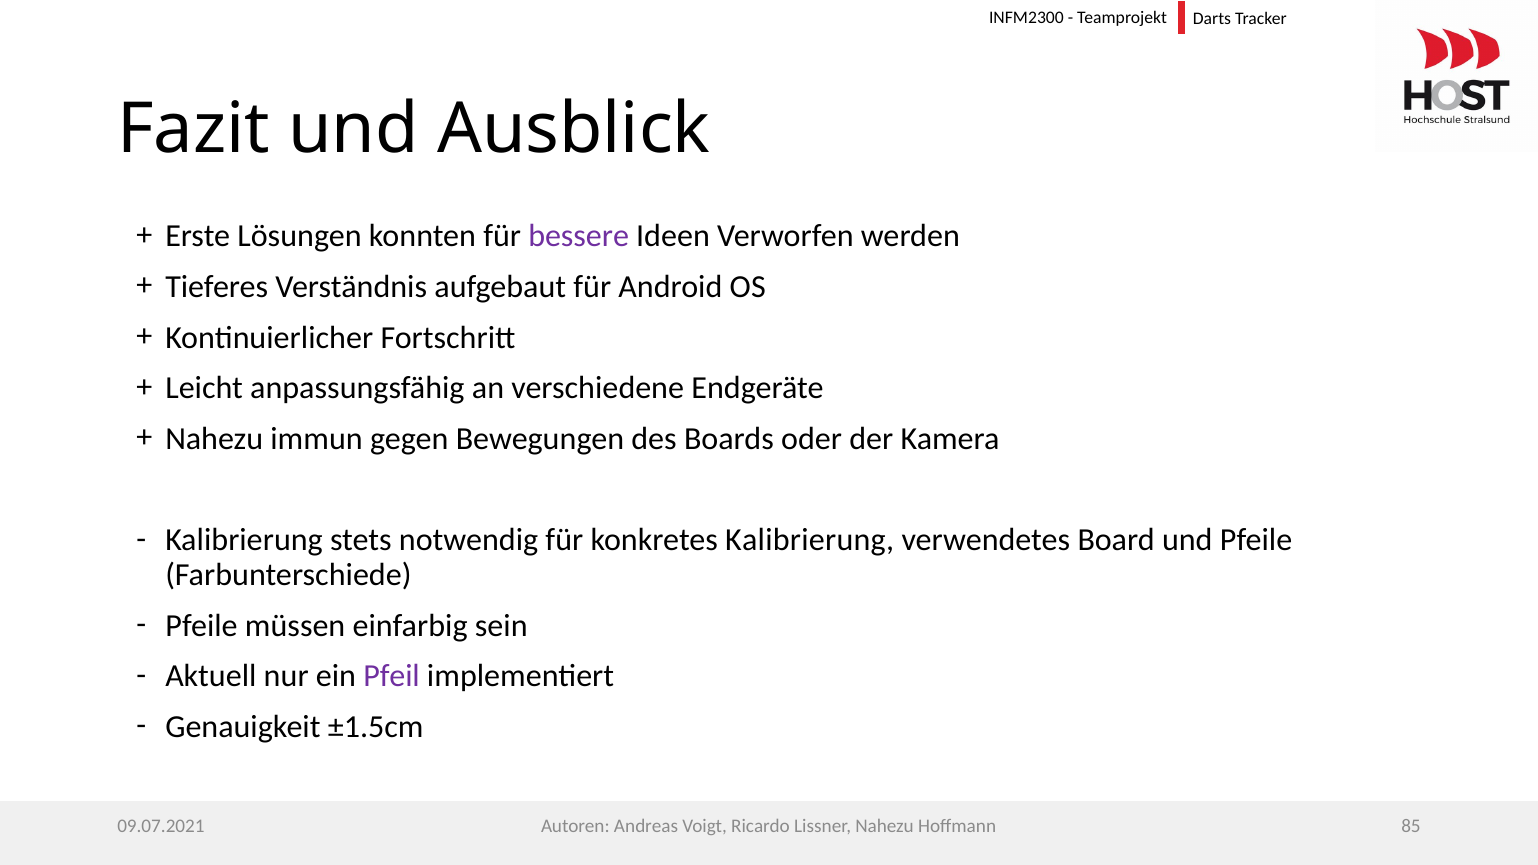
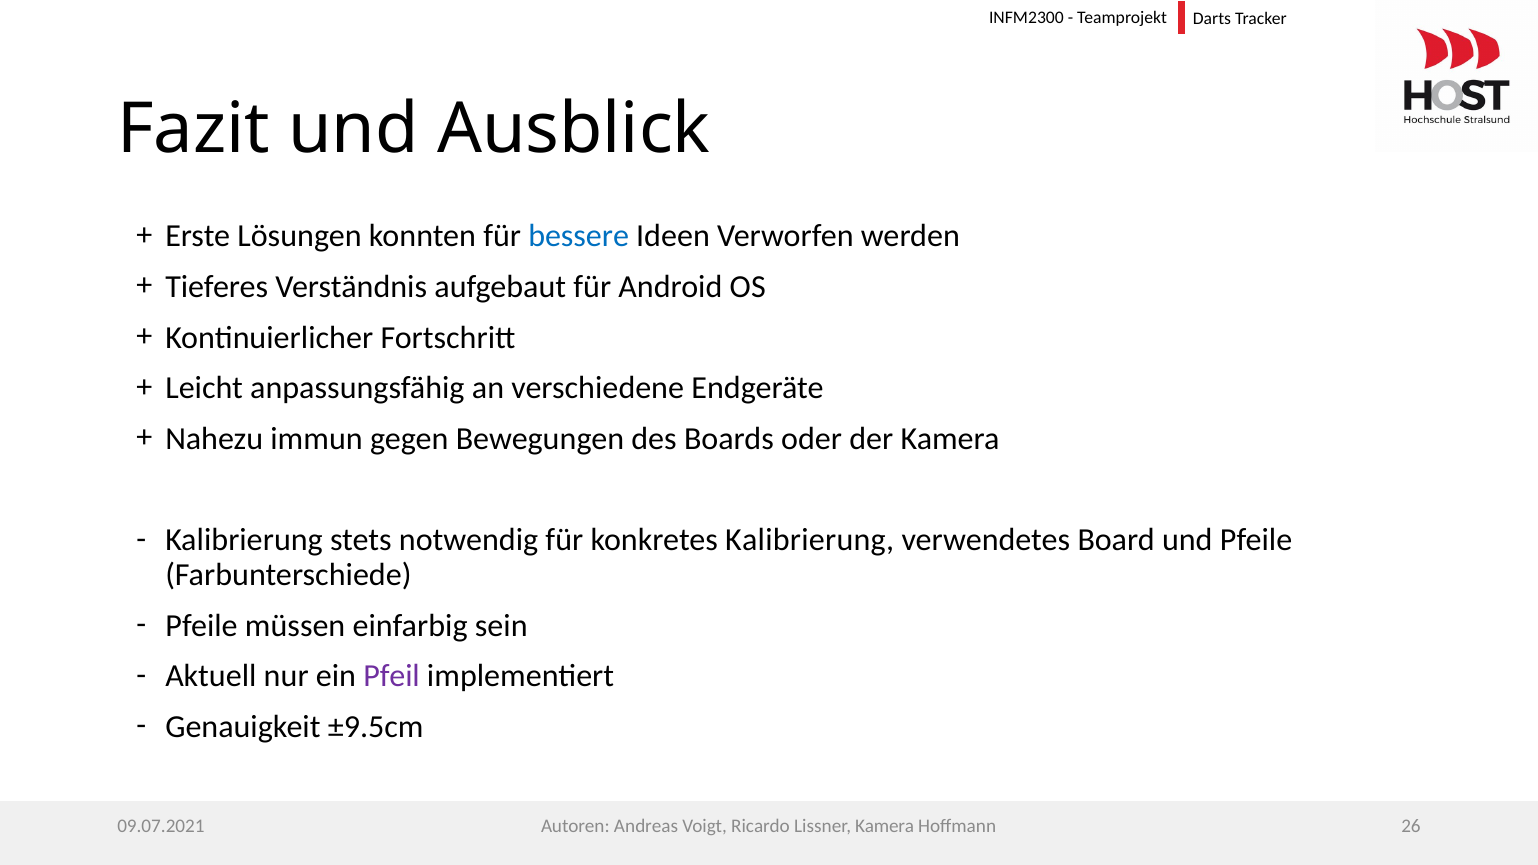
bessere colour: purple -> blue
±1.5cm: ±1.5cm -> ±9.5cm
Lissner Nahezu: Nahezu -> Kamera
85: 85 -> 26
